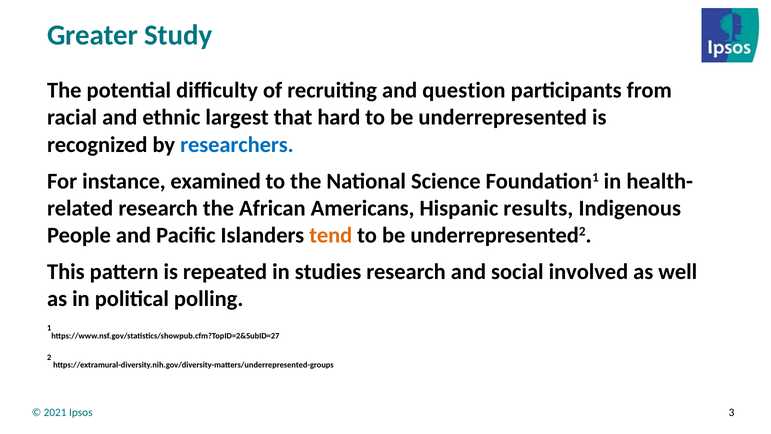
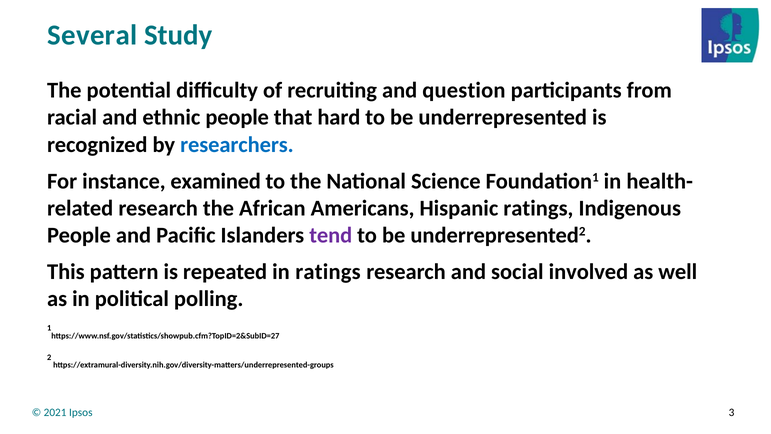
Greater: Greater -> Several
ethnic largest: largest -> people
Hispanic results: results -> ratings
tend colour: orange -> purple
in studies: studies -> ratings
